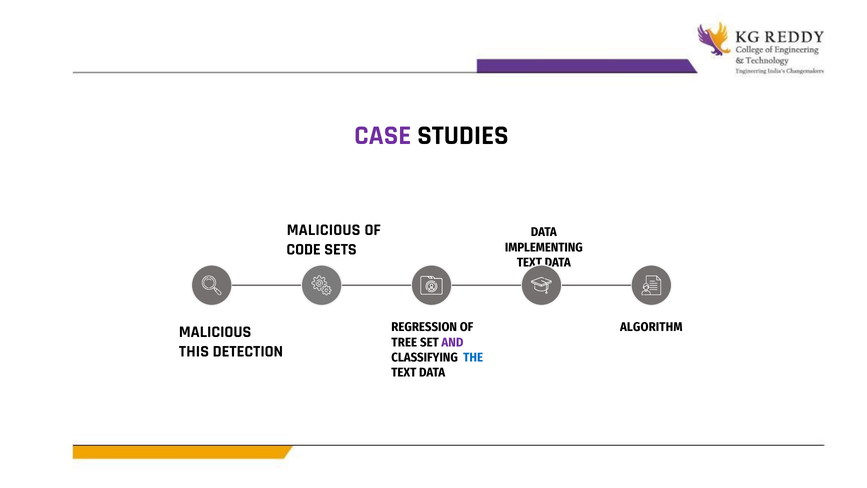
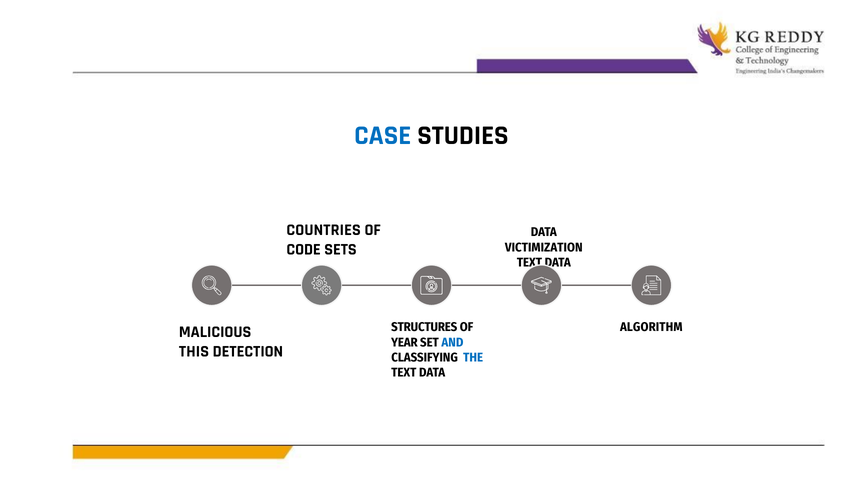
CASE colour: purple -> blue
MALICIOUS at (324, 230): MALICIOUS -> COUNTRIES
IMPLEMENTING: IMPLEMENTING -> VICTIMIZATION
REGRESSION: REGRESSION -> STRUCTURES
TREE: TREE -> YEAR
AND colour: purple -> blue
